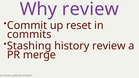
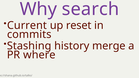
Why review: review -> search
Commit: Commit -> Current
history review: review -> merge
merge: merge -> where
